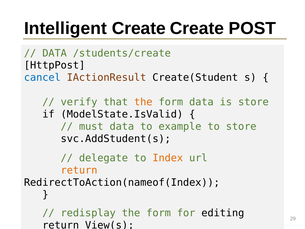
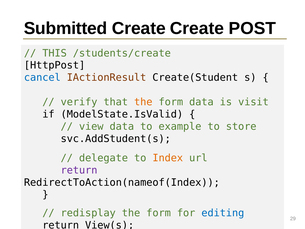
Intelligent: Intelligent -> Submitted
DATA at (55, 53): DATA -> THIS
is store: store -> visit
must: must -> view
return at (79, 170) colour: orange -> purple
editing colour: black -> blue
